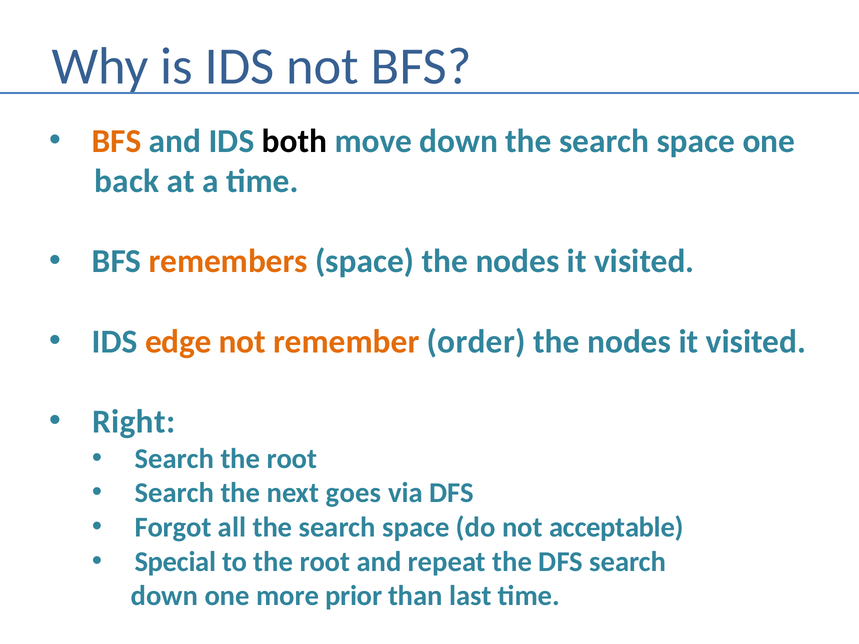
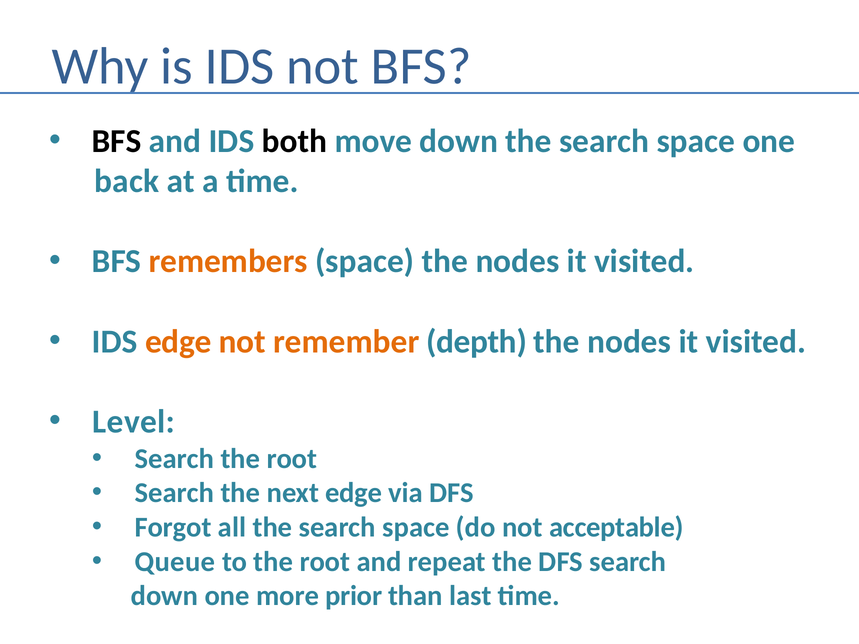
BFS at (117, 141) colour: orange -> black
order: order -> depth
Right: Right -> Level
next goes: goes -> edge
Special: Special -> Queue
